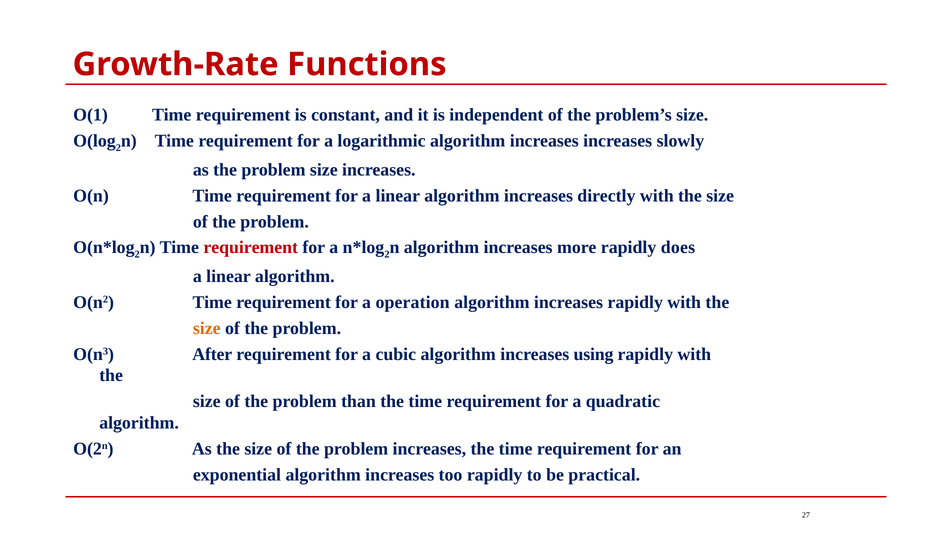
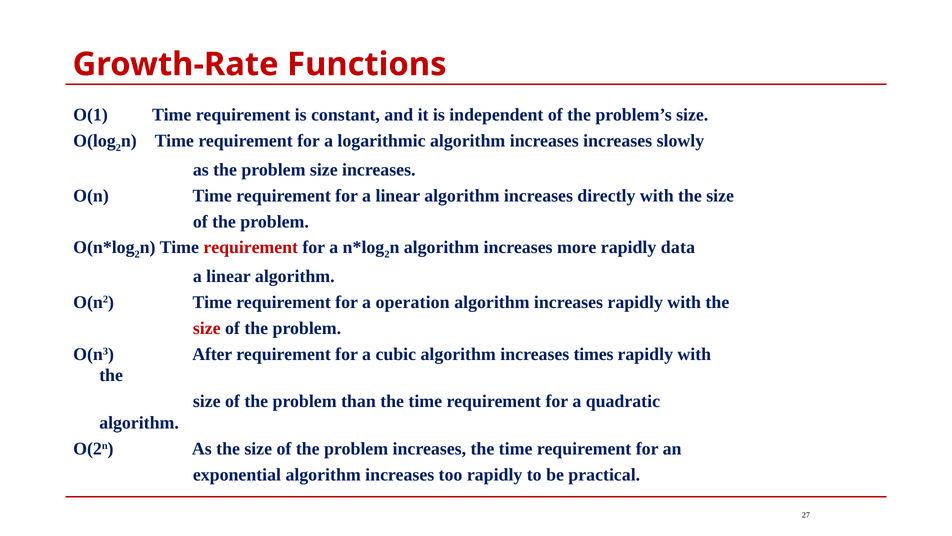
does: does -> data
size at (207, 328) colour: orange -> red
using: using -> times
